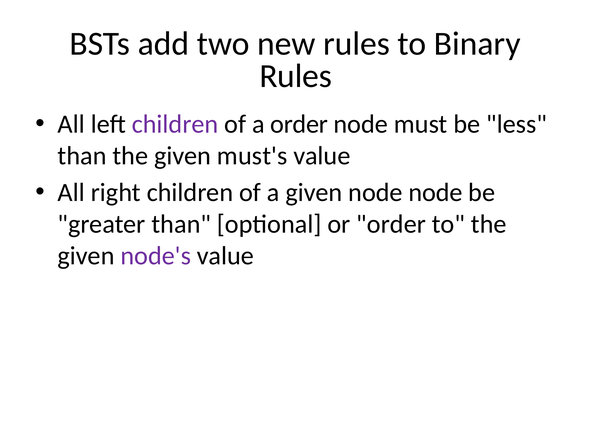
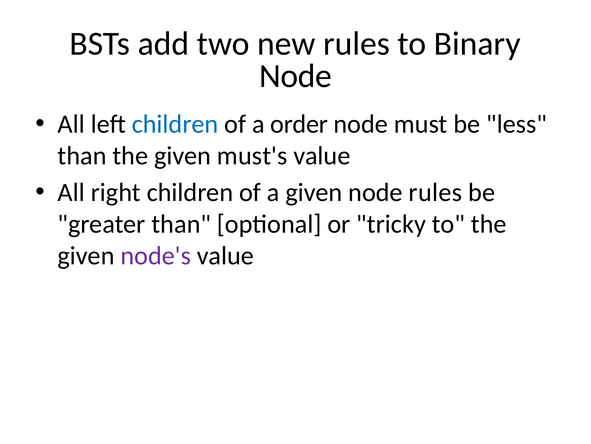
Rules at (296, 76): Rules -> Node
children at (175, 124) colour: purple -> blue
node node: node -> rules
or order: order -> tricky
